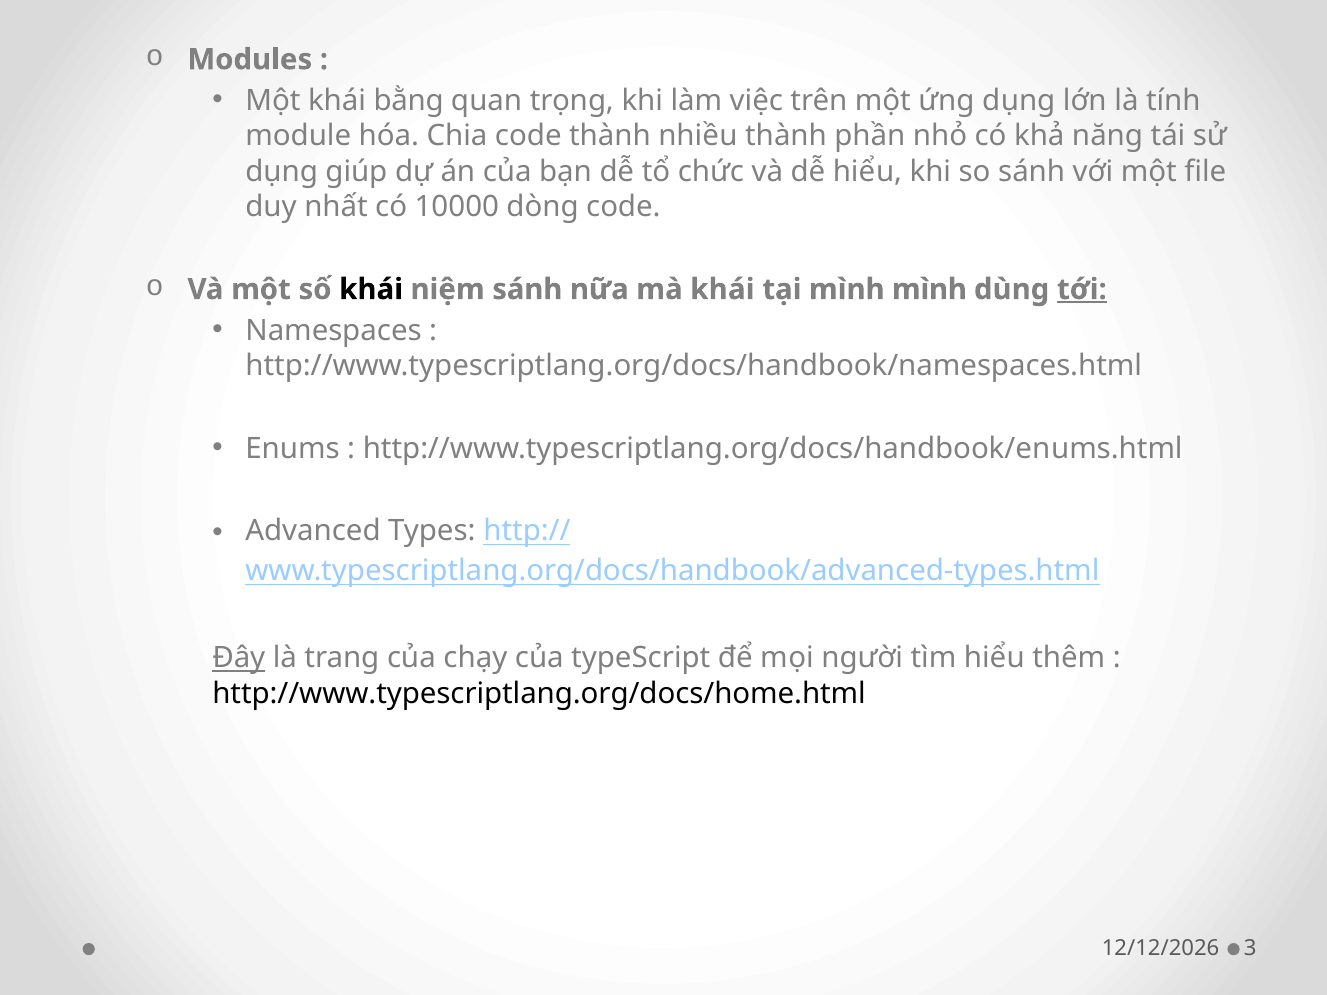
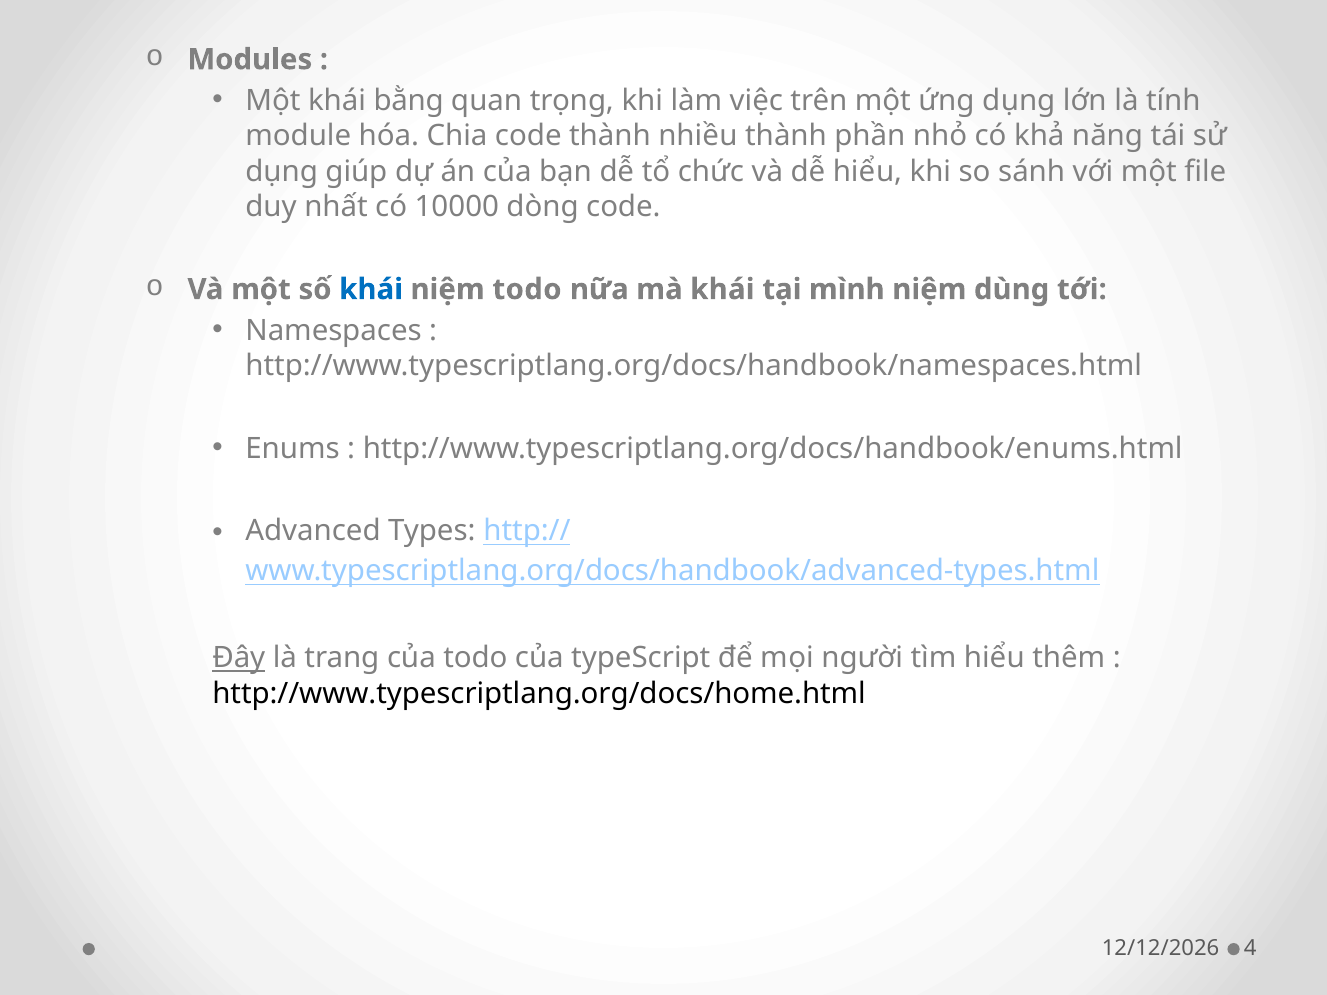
khái at (371, 289) colour: black -> blue
niệm sánh: sánh -> todo
mình mình: mình -> niệm
tới underline: present -> none
của chạy: chạy -> todo
3: 3 -> 4
